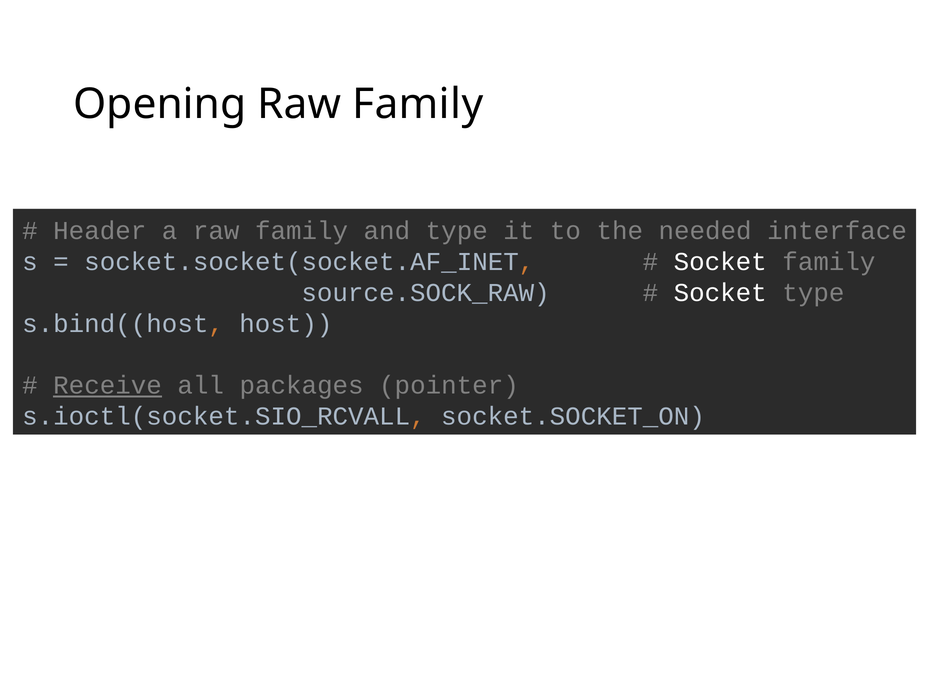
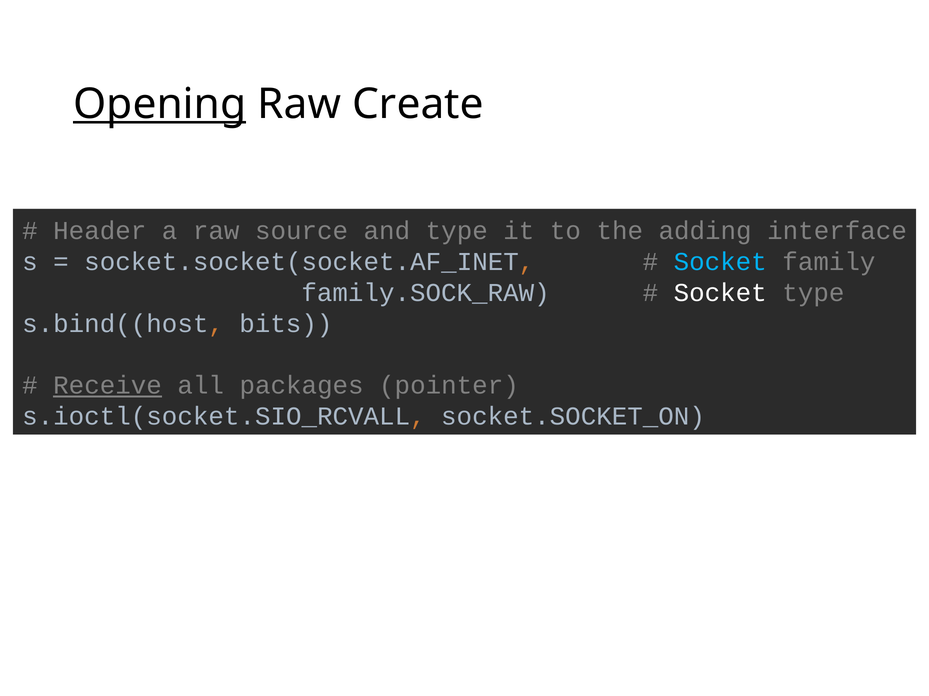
Opening underline: none -> present
Family at (418, 104): Family -> Create
a raw family: family -> source
needed: needed -> adding
Socket at (720, 262) colour: white -> light blue
source.SOCK_RAW: source.SOCK_RAW -> family.SOCK_RAW
host: host -> bits
